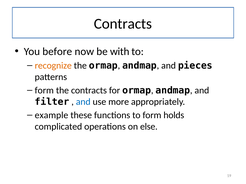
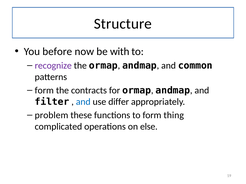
Contracts at (123, 24): Contracts -> Structure
recognize colour: orange -> purple
pieces: pieces -> common
more: more -> differ
example: example -> problem
holds: holds -> thing
